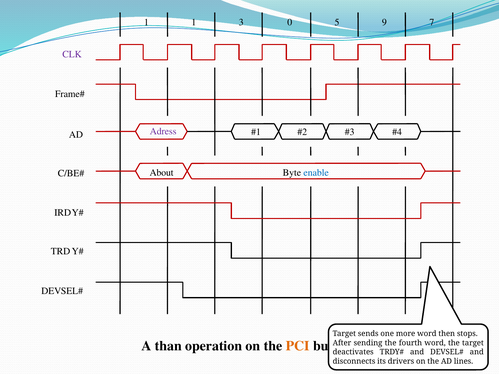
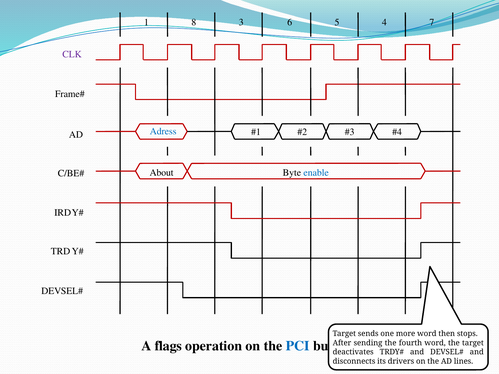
1 1: 1 -> 8
0: 0 -> 6
9: 9 -> 4
Adress colour: purple -> blue
than: than -> flags
PCI colour: orange -> blue
